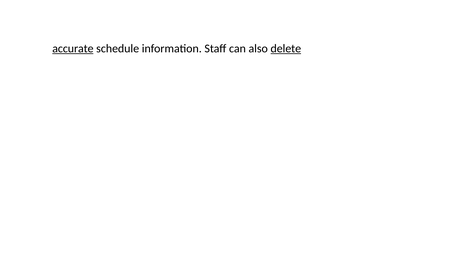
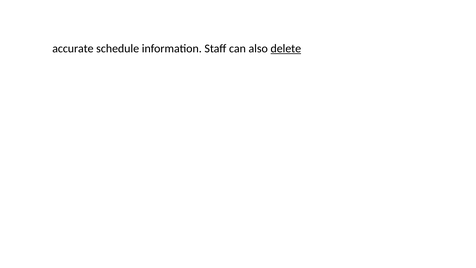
accurate underline: present -> none
